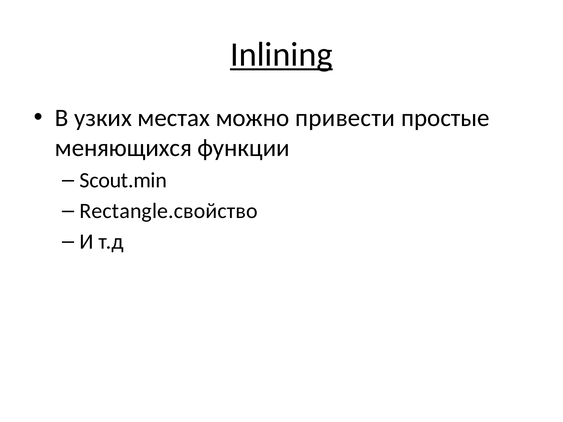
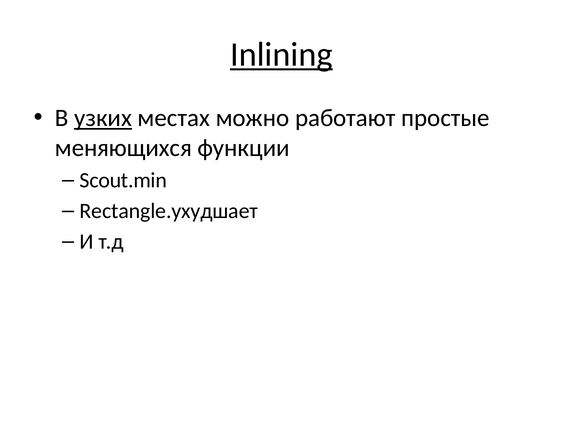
узких underline: none -> present
привести: привести -> работают
Rectangle.свойство: Rectangle.свойство -> Rectangle.ухудшает
